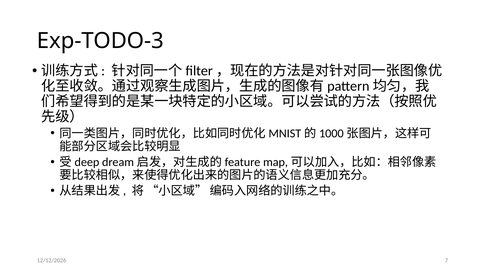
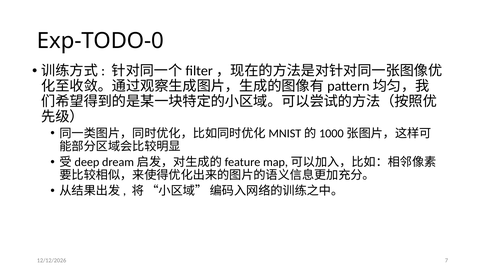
Exp-TODO-3: Exp-TODO-3 -> Exp-TODO-0
